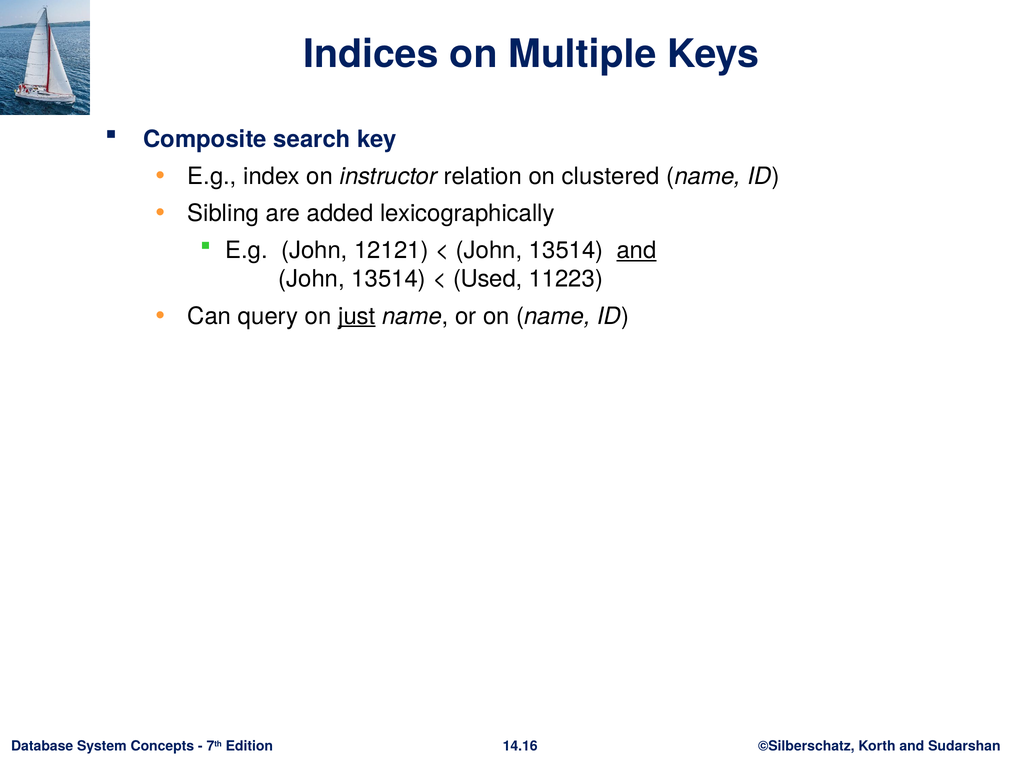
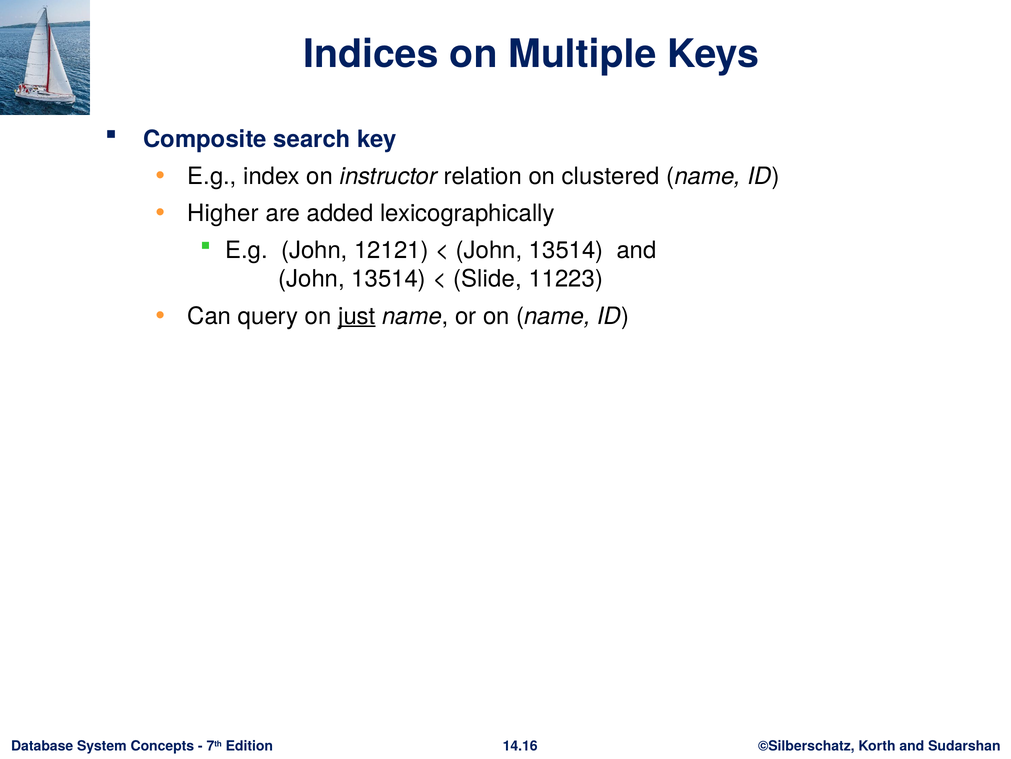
Sibling: Sibling -> Higher
and at (637, 250) underline: present -> none
Used: Used -> Slide
